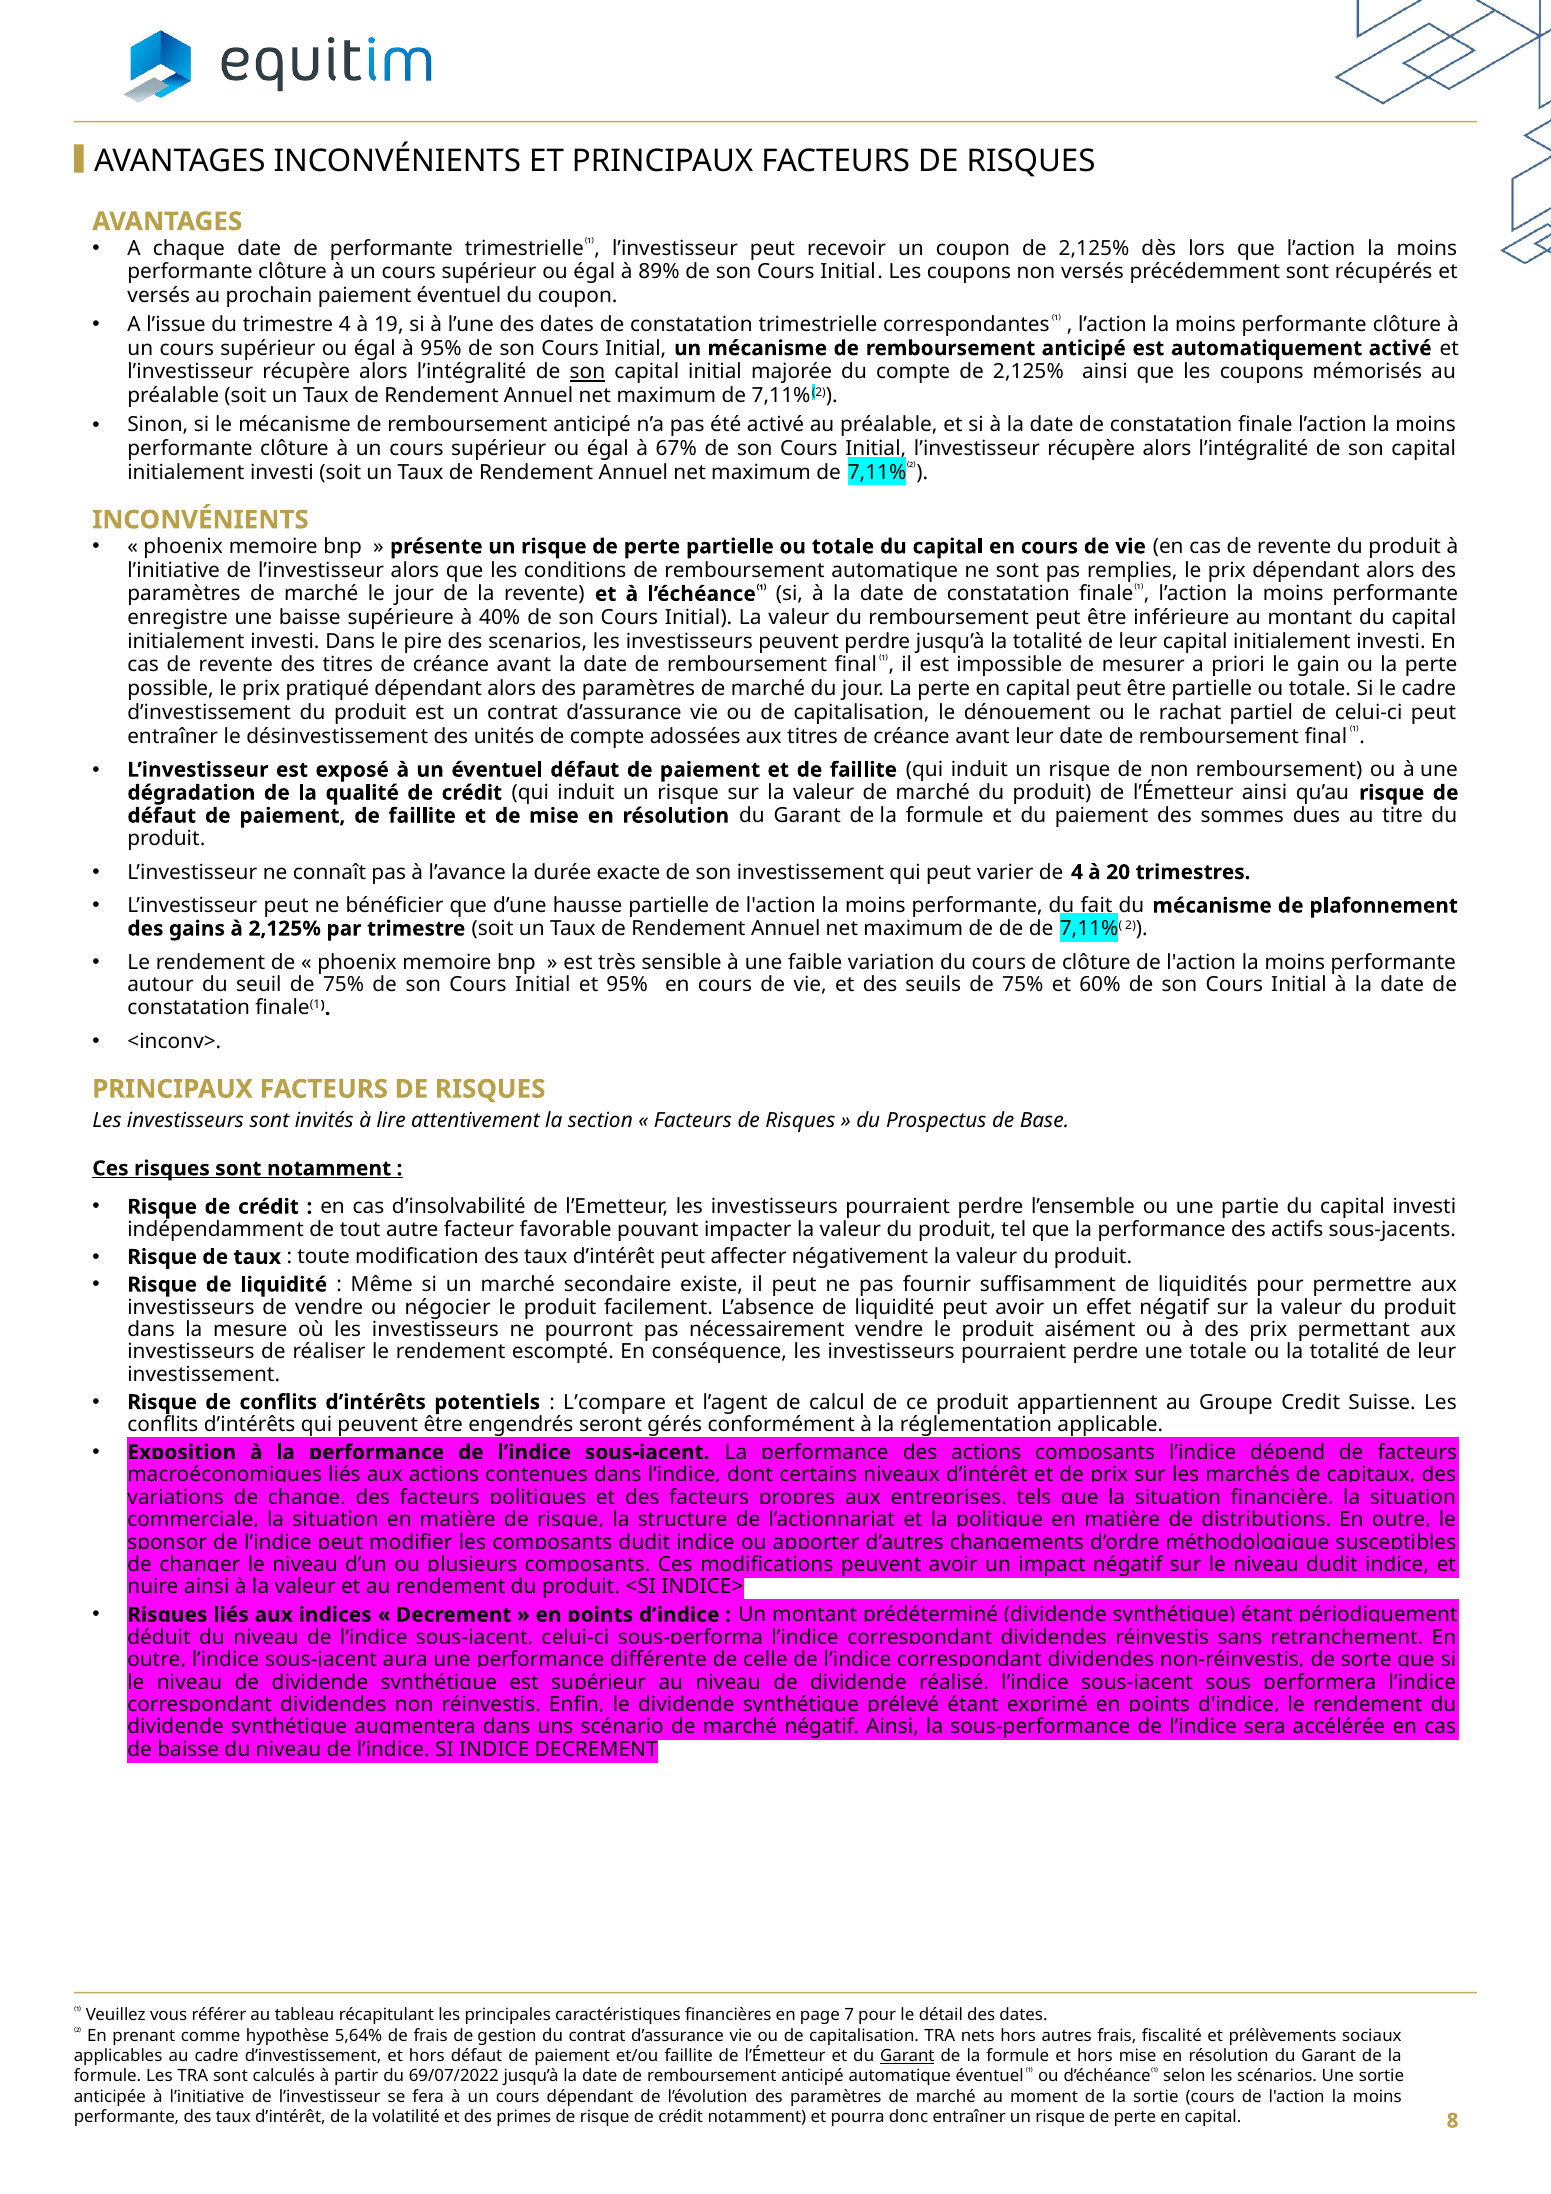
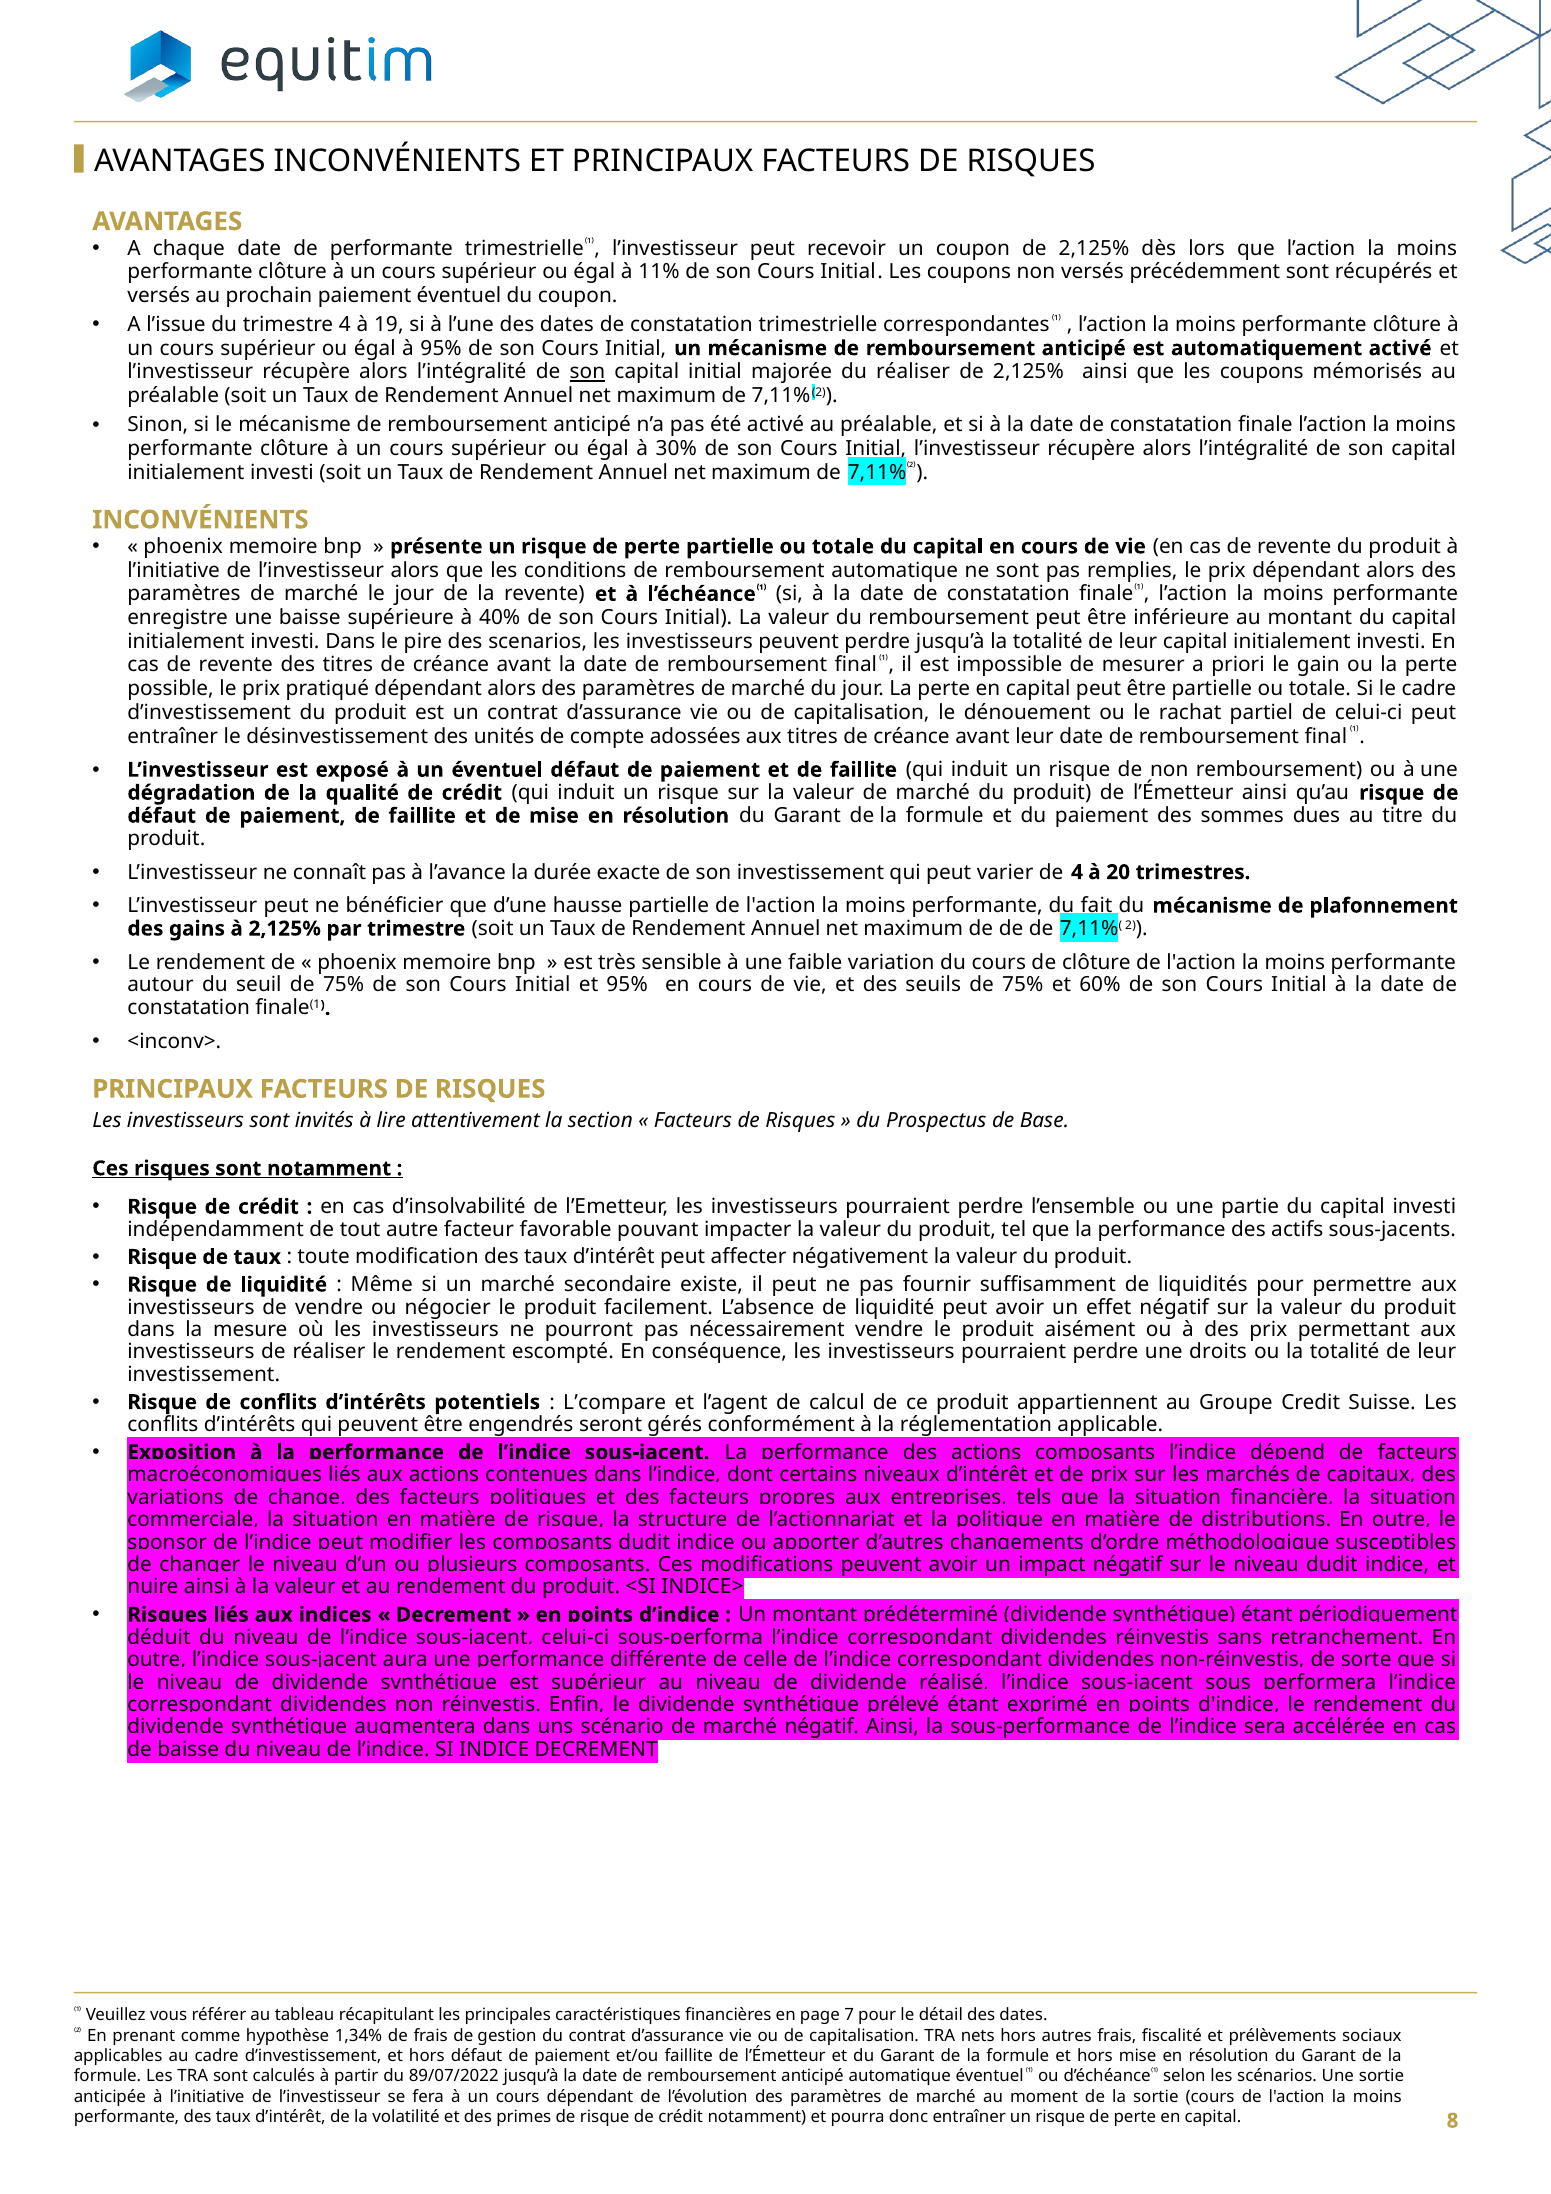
89%: 89% -> 11%
du compte: compte -> réaliser
67%: 67% -> 30%
une totale: totale -> droits
5,64%: 5,64% -> 1,34%
Garant at (907, 2056) underline: present -> none
69/07/2022: 69/07/2022 -> 89/07/2022
